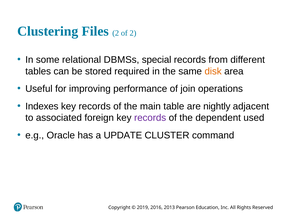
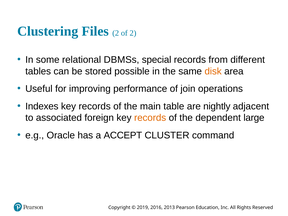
required: required -> possible
records at (150, 118) colour: purple -> orange
used: used -> large
UPDATE: UPDATE -> ACCEPT
